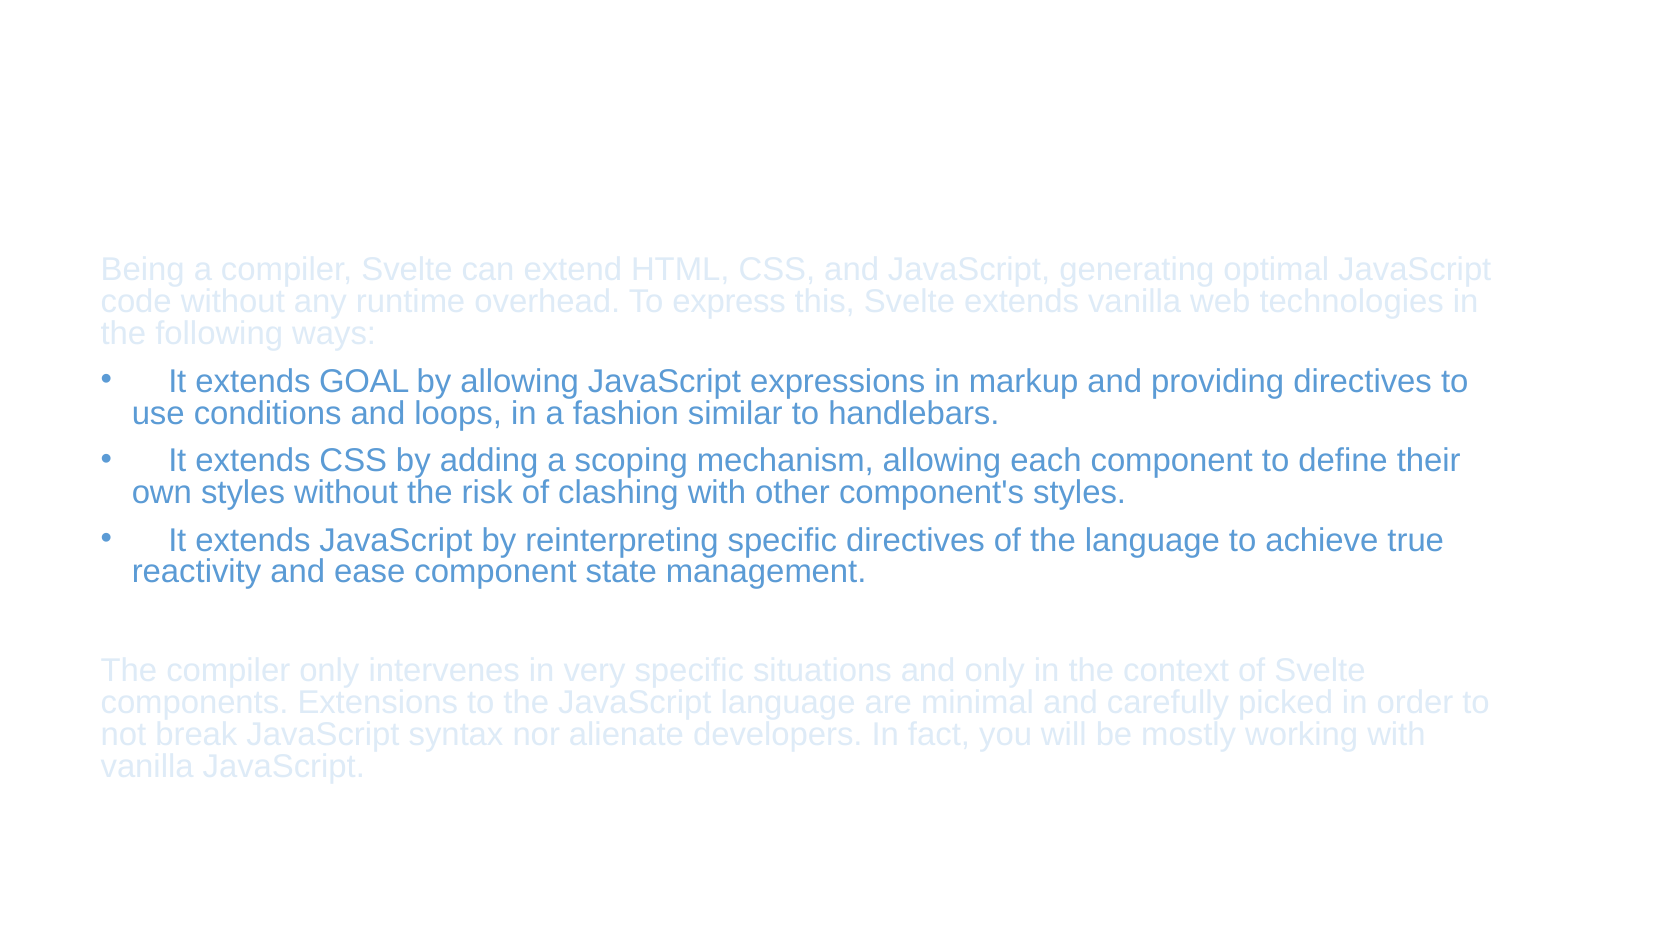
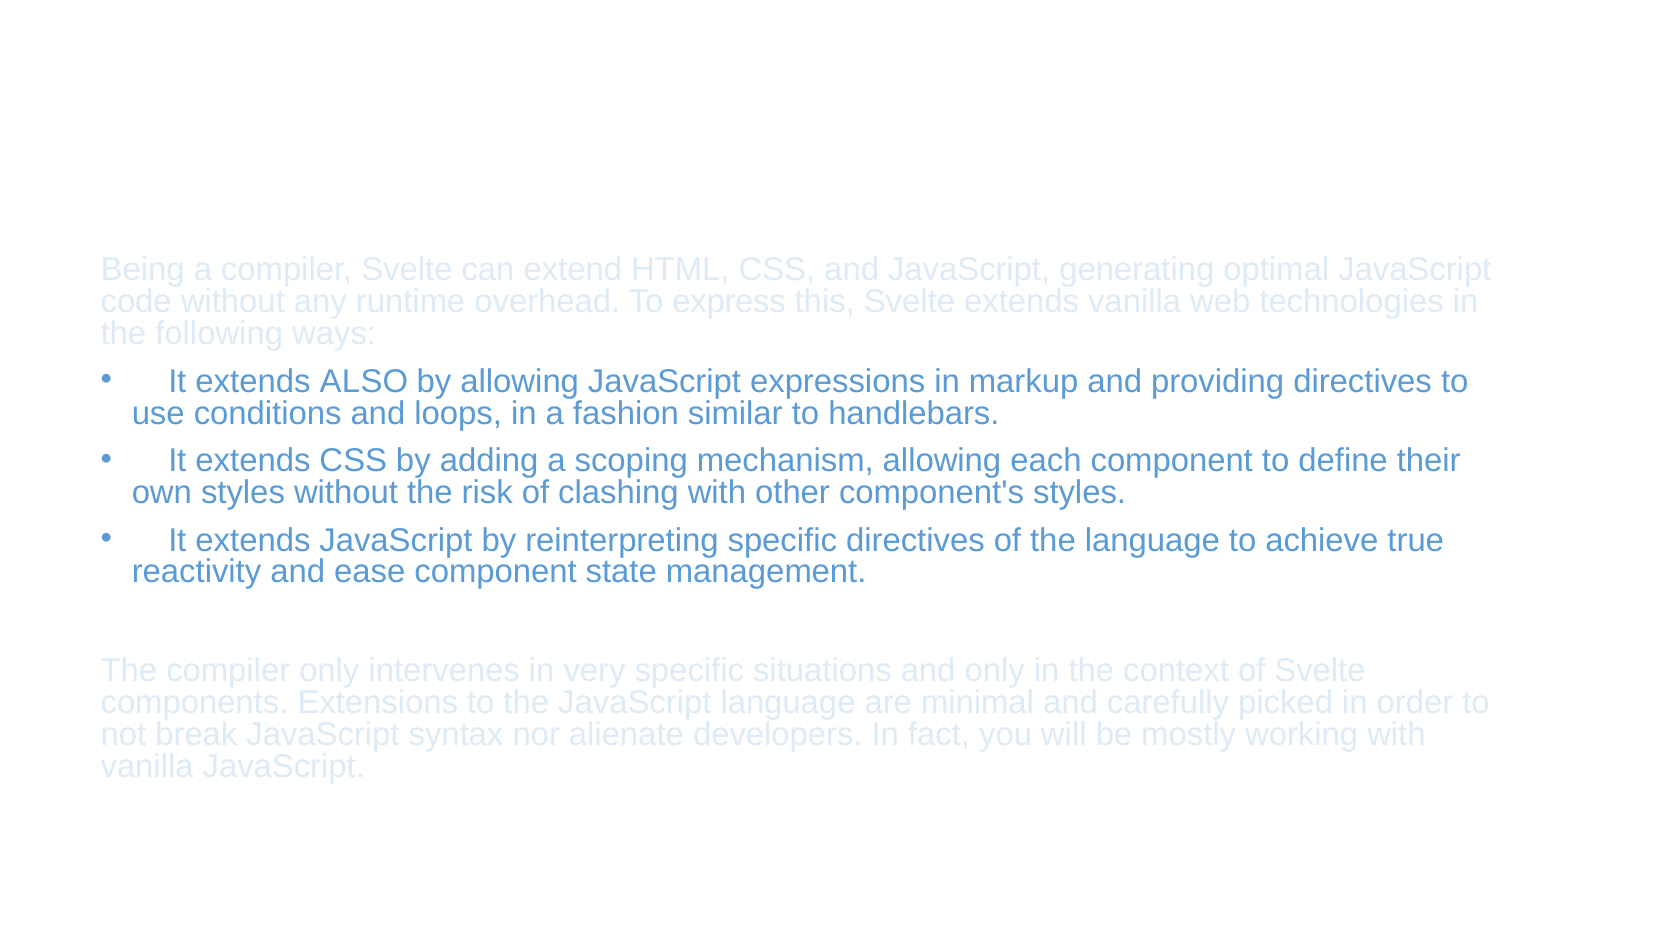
GOAL: GOAL -> ALSO
